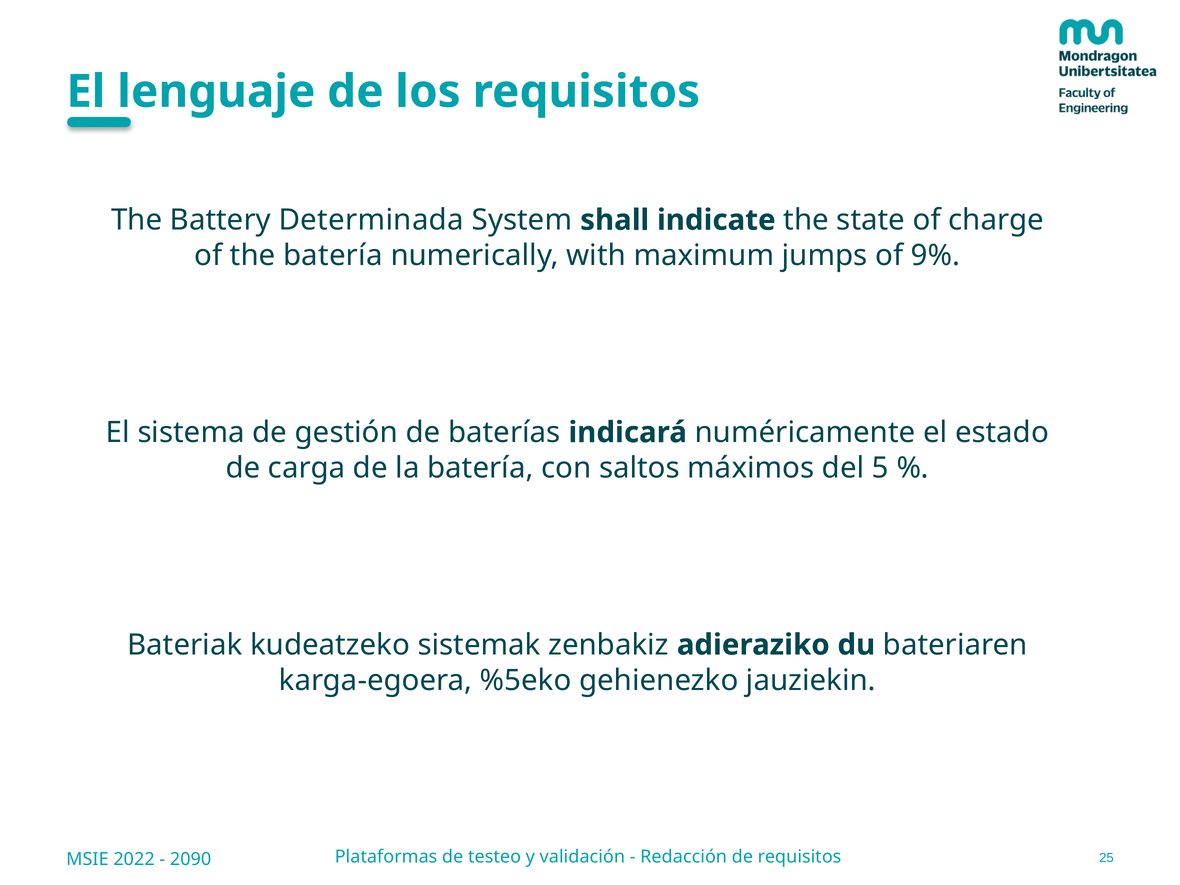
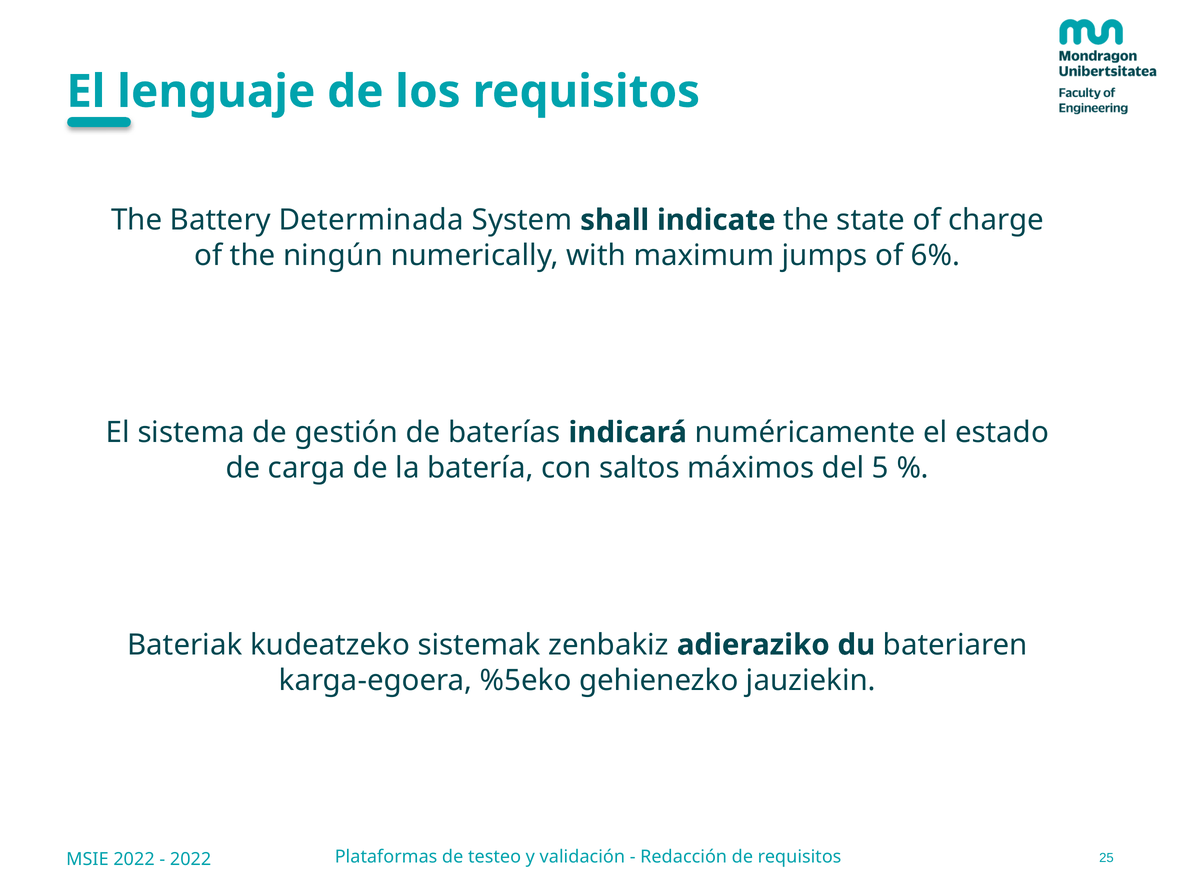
the batería: batería -> ningún
9%: 9% -> 6%
2090 at (191, 859): 2090 -> 2022
